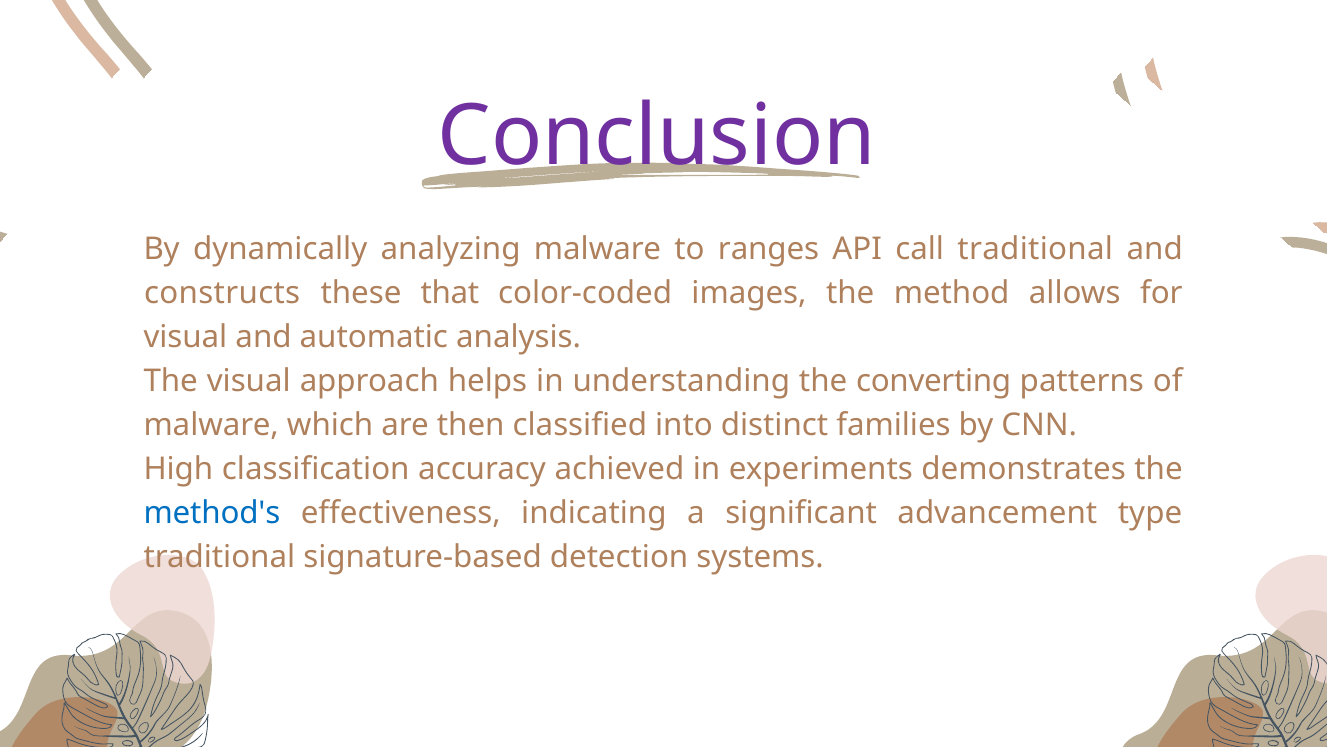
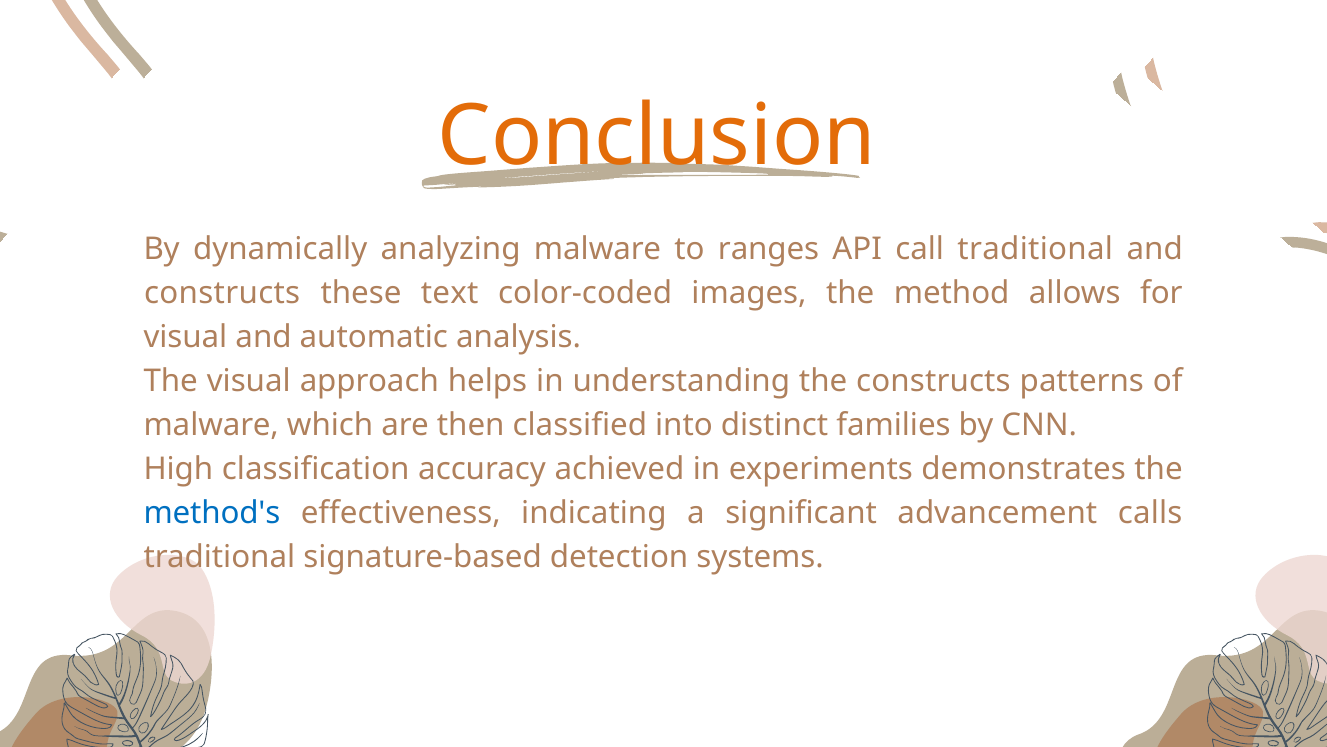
Conclusion colour: purple -> orange
that: that -> text
the converting: converting -> constructs
type: type -> calls
